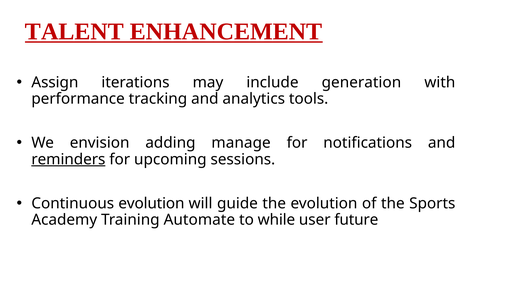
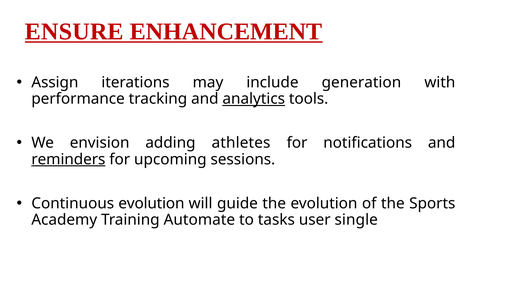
TALENT: TALENT -> ENSURE
analytics underline: none -> present
manage: manage -> athletes
while: while -> tasks
future: future -> single
